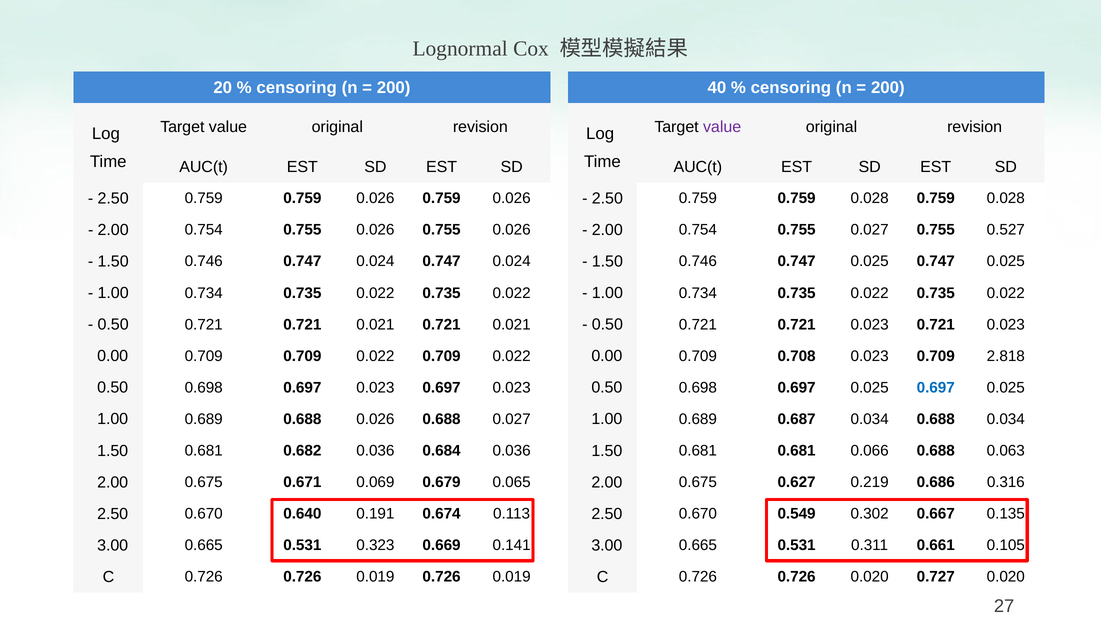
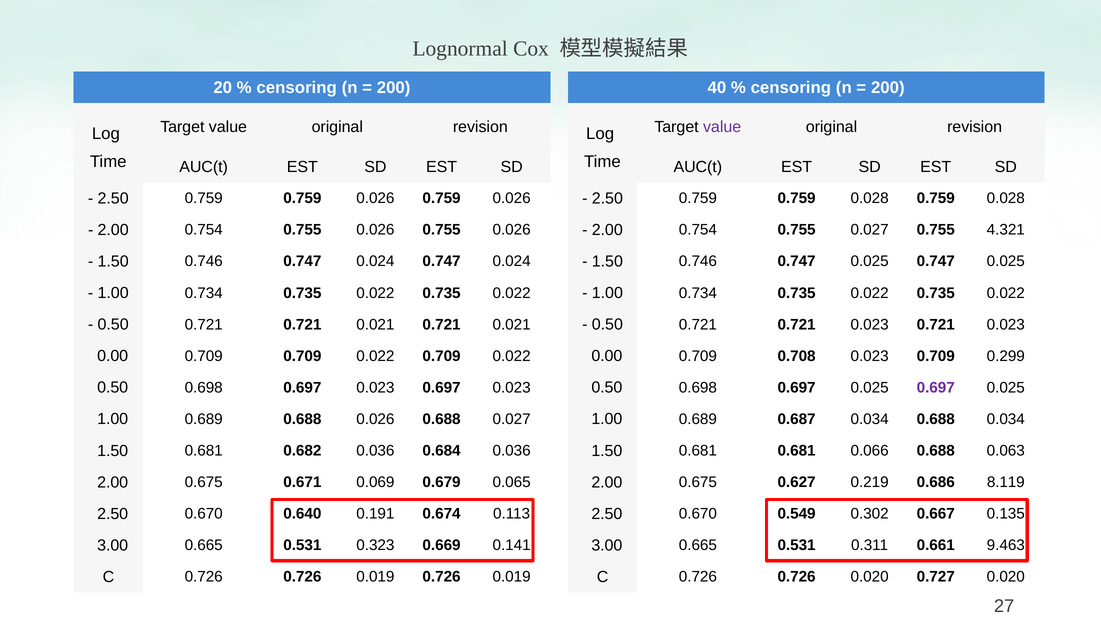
0.527: 0.527 -> 4.321
2.818: 2.818 -> 0.299
0.697 at (936, 388) colour: blue -> purple
0.316: 0.316 -> 8.119
0.105: 0.105 -> 9.463
